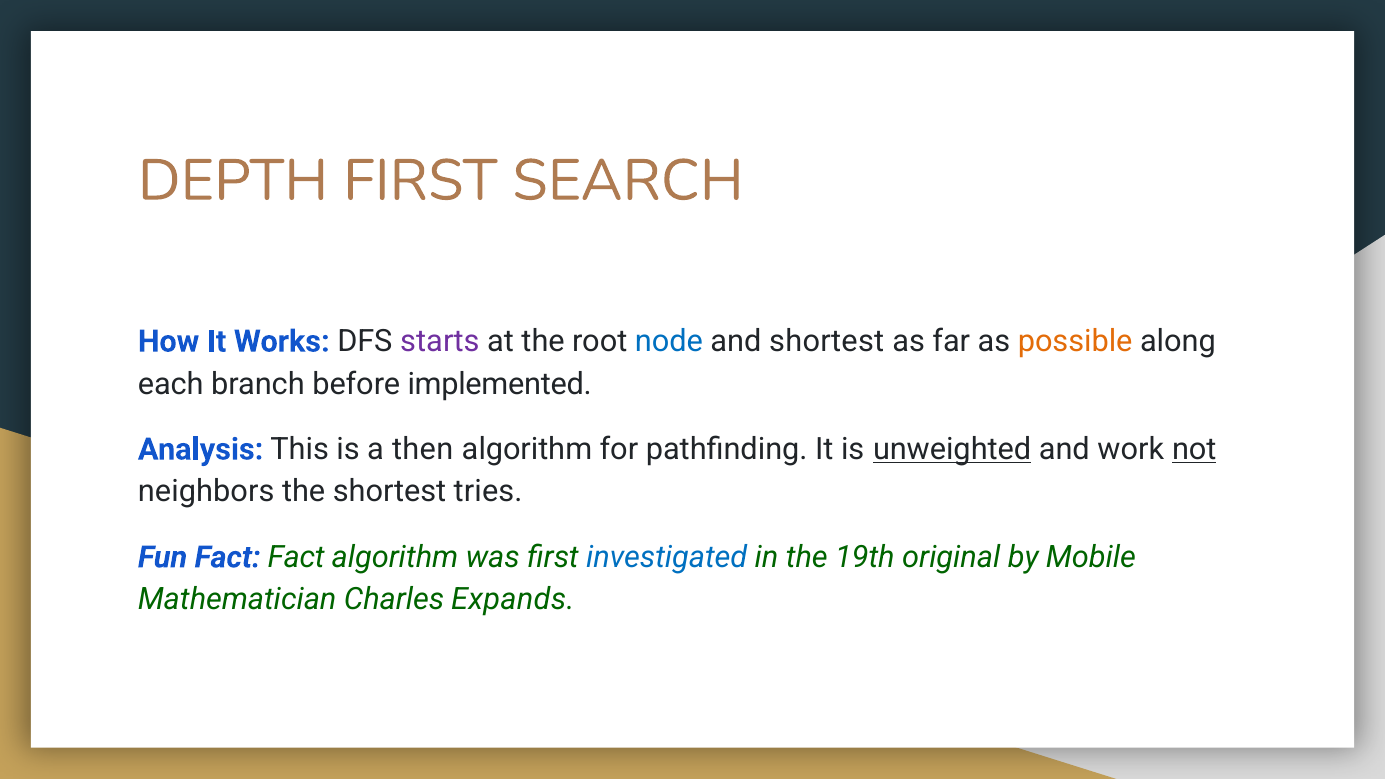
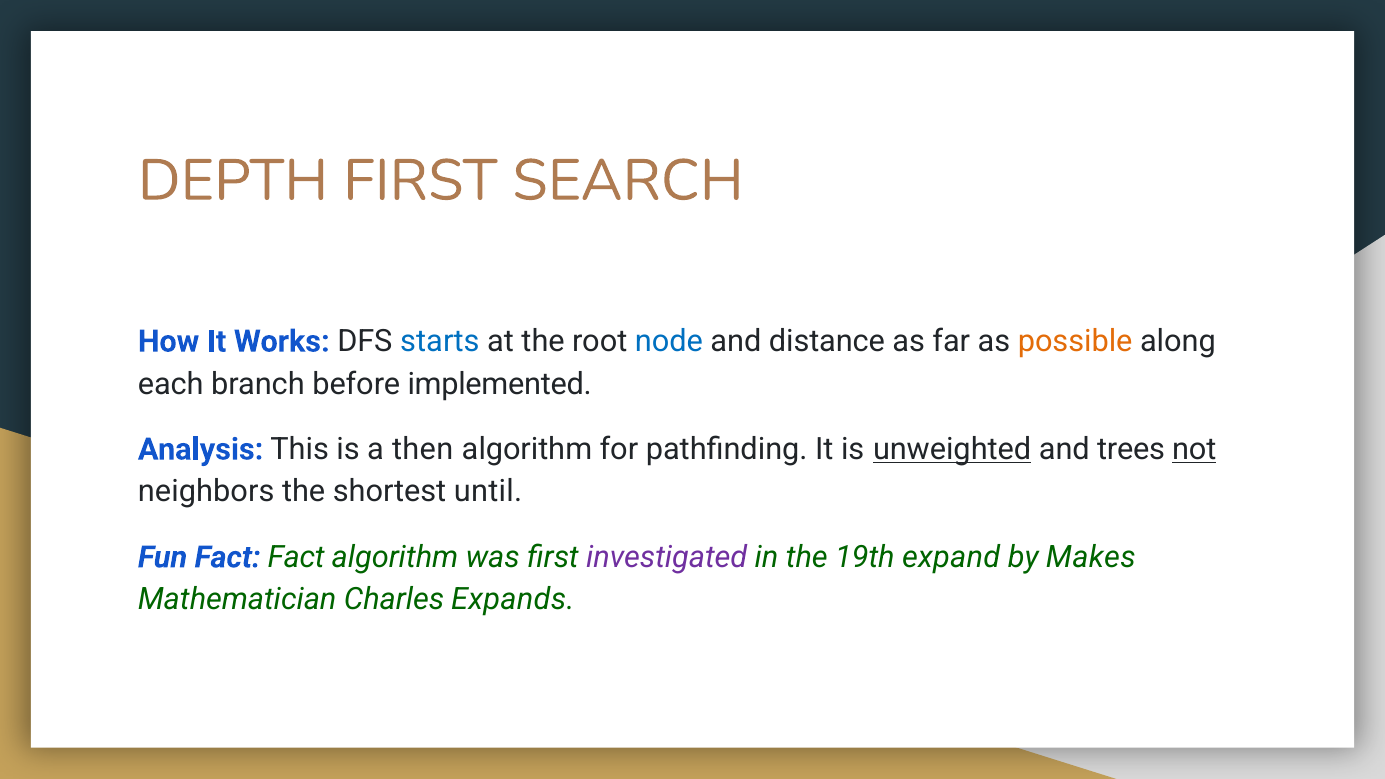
starts colour: purple -> blue
and shortest: shortest -> distance
work: work -> trees
tries: tries -> until
investigated colour: blue -> purple
original: original -> expand
Mobile: Mobile -> Makes
